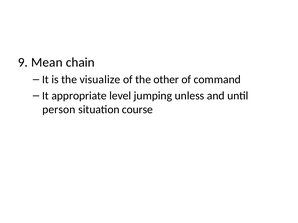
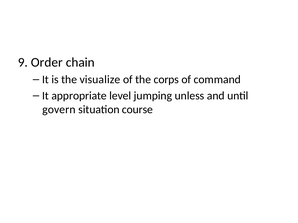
Mean: Mean -> Order
other: other -> corps
person: person -> govern
